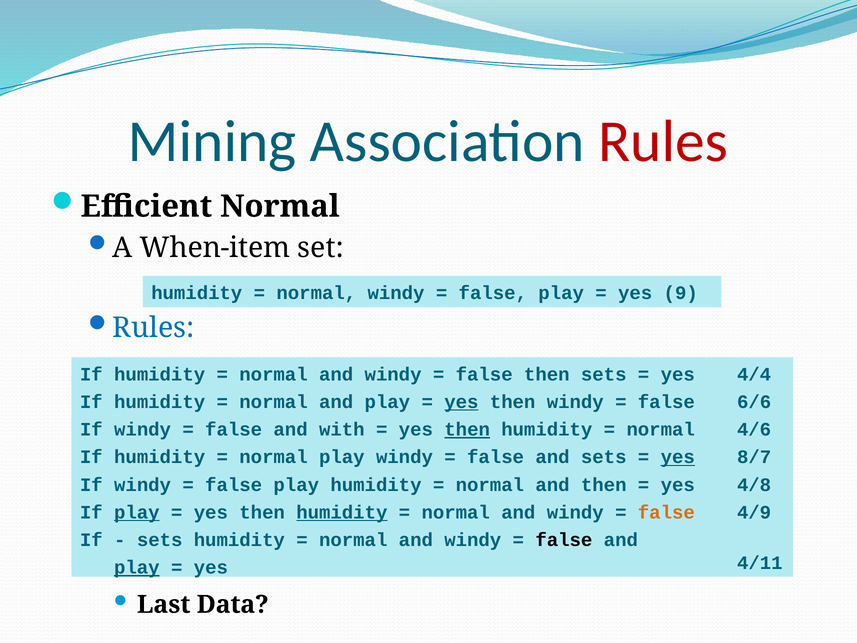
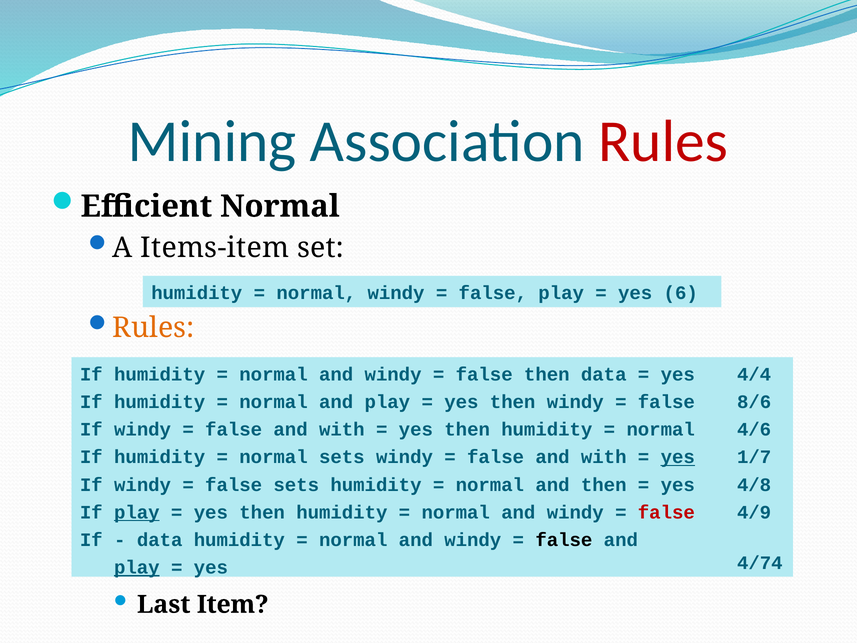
When-item: When-item -> Items-item
9: 9 -> 6
Rules at (153, 328) colour: blue -> orange
then sets: sets -> data
yes at (461, 402) underline: present -> none
6/6: 6/6 -> 8/6
then at (467, 429) underline: present -> none
normal play: play -> sets
sets at (604, 457): sets -> with
8/7: 8/7 -> 1/7
play at (296, 485): play -> sets
humidity at (342, 512) underline: present -> none
false at (666, 512) colour: orange -> red
sets at (160, 540): sets -> data
4/11: 4/11 -> 4/74
Data: Data -> Item
